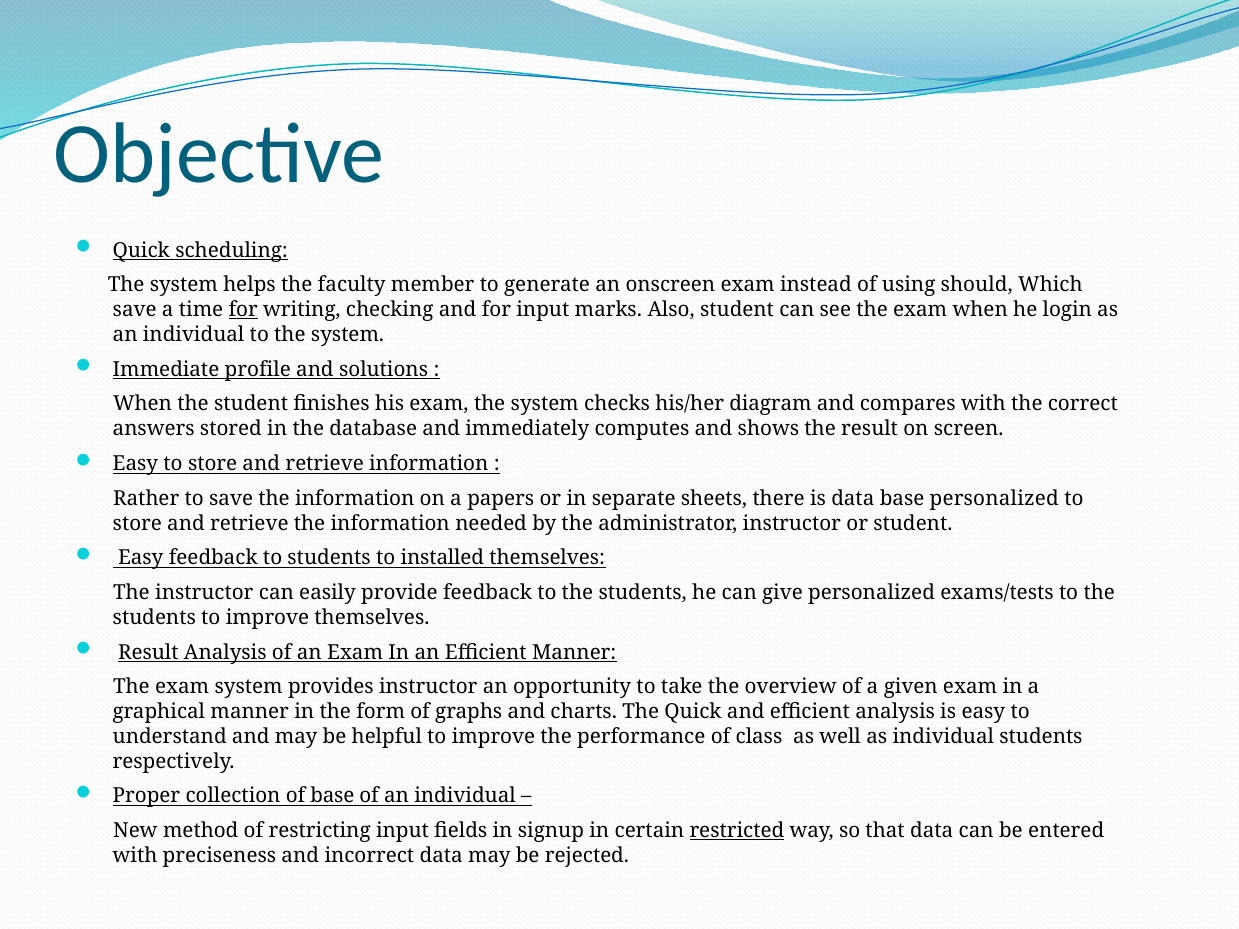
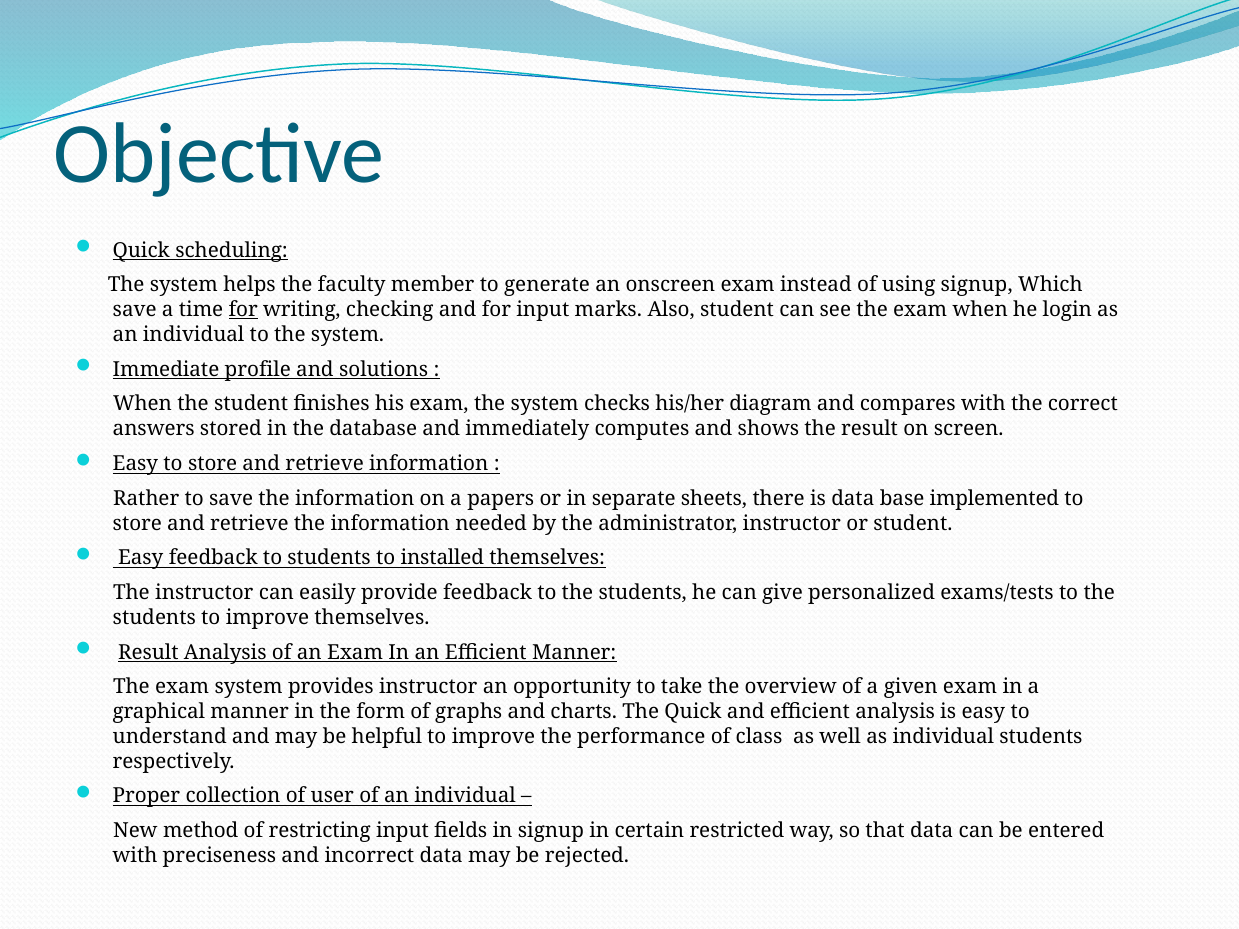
using should: should -> signup
base personalized: personalized -> implemented
of base: base -> user
restricted underline: present -> none
